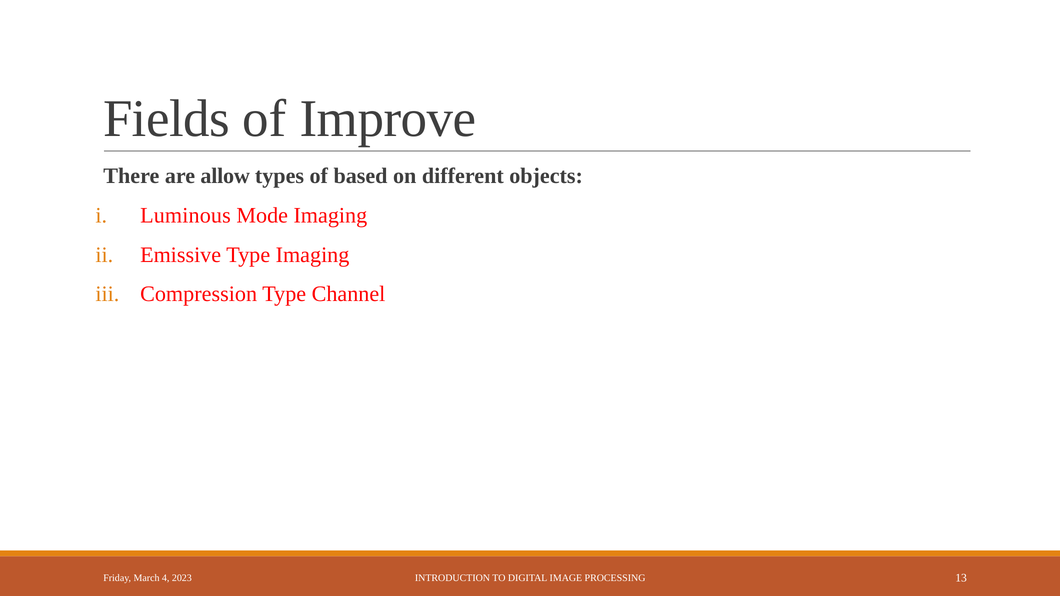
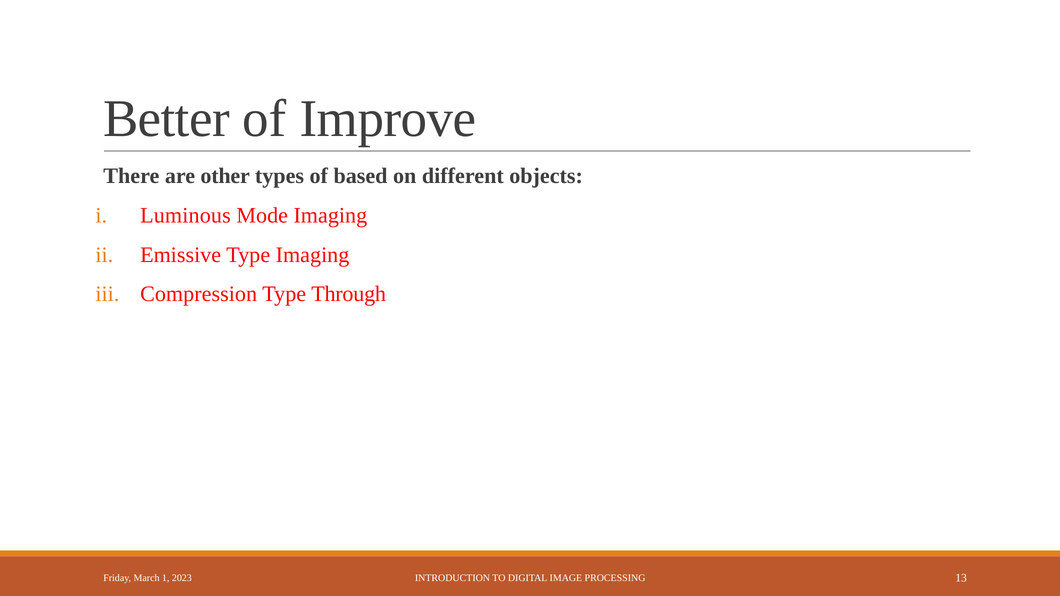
Fields: Fields -> Better
allow: allow -> other
Channel: Channel -> Through
4: 4 -> 1
